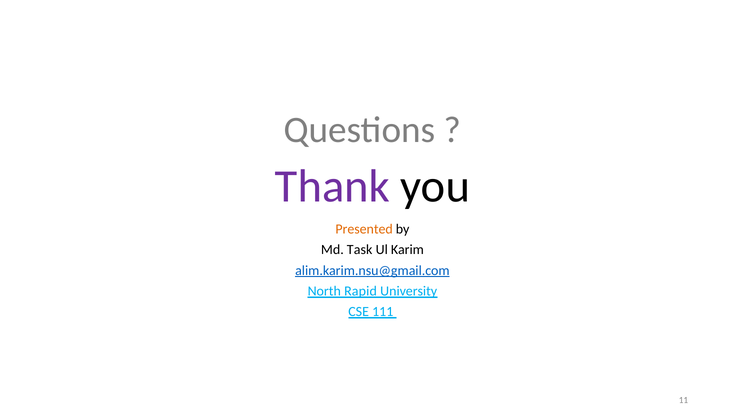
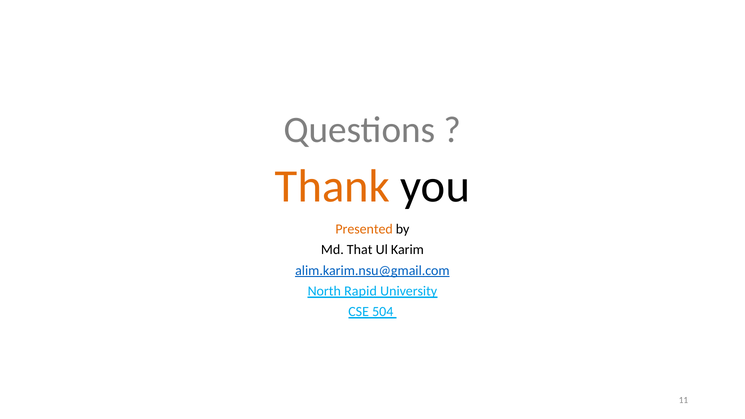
Thank colour: purple -> orange
Task: Task -> That
111: 111 -> 504
